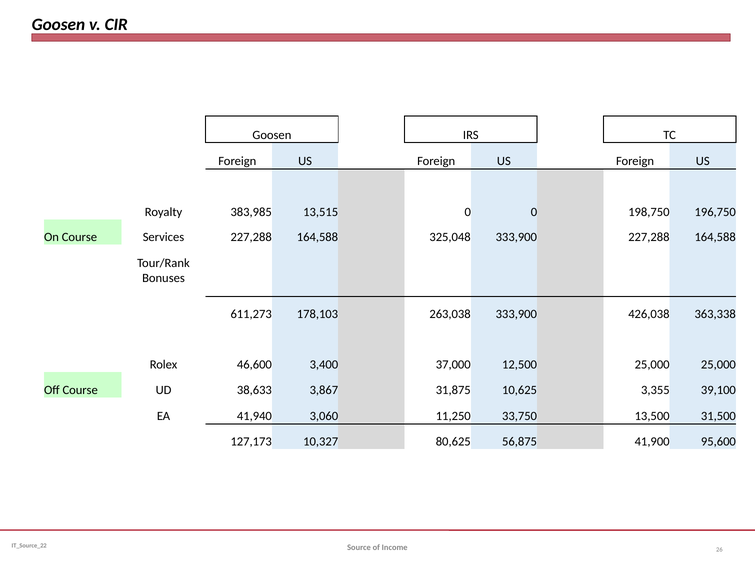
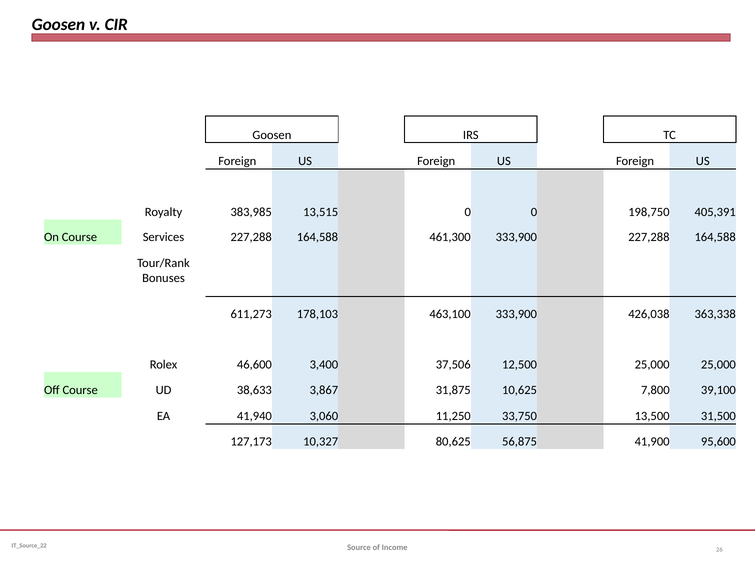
196,750: 196,750 -> 405,391
325,048: 325,048 -> 461,300
263,038: 263,038 -> 463,100
37,000: 37,000 -> 37,506
3,355: 3,355 -> 7,800
